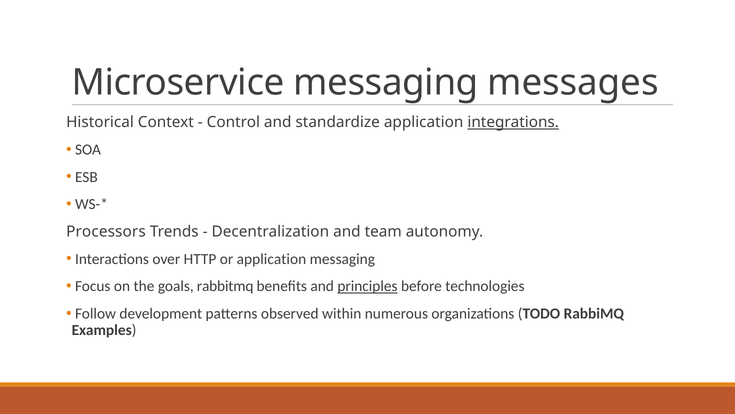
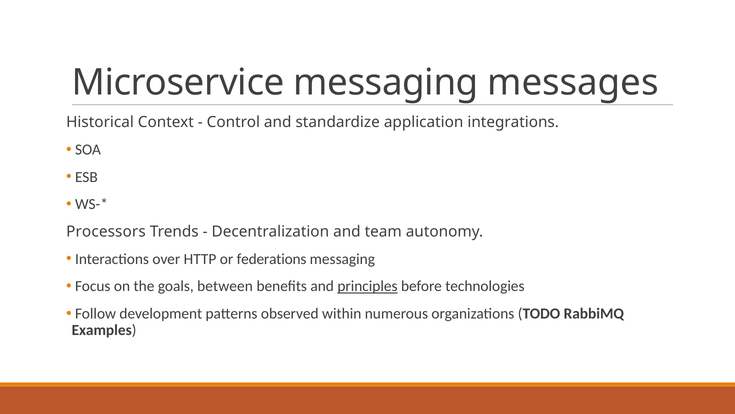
integrations underline: present -> none
or application: application -> federations
rabbitmq: rabbitmq -> between
